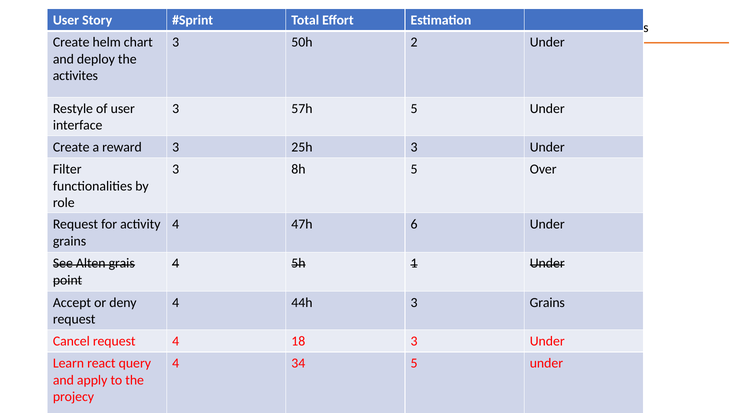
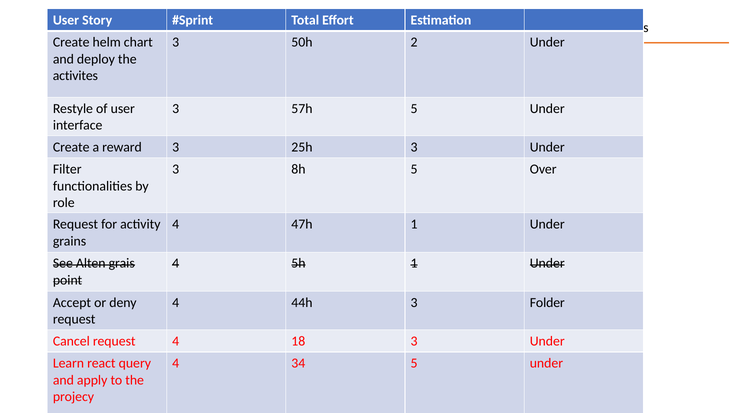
47h 6: 6 -> 1
3 Grains: Grains -> Folder
